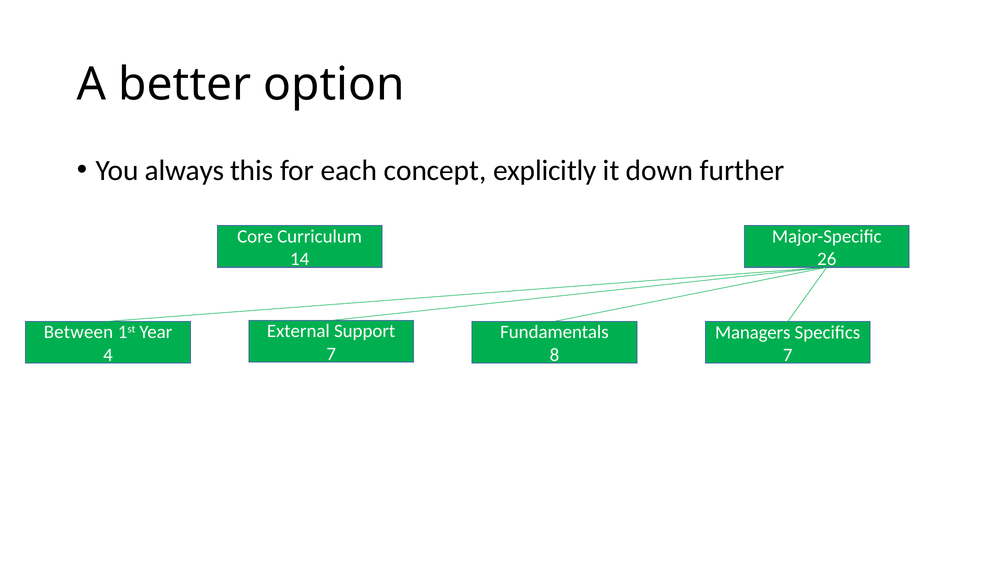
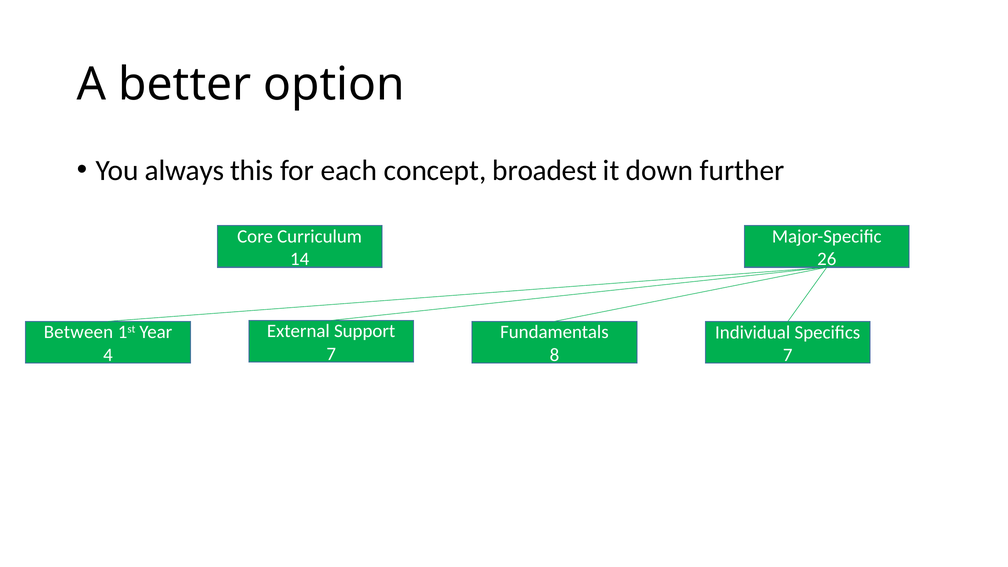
explicitly: explicitly -> broadest
Managers: Managers -> Individual
